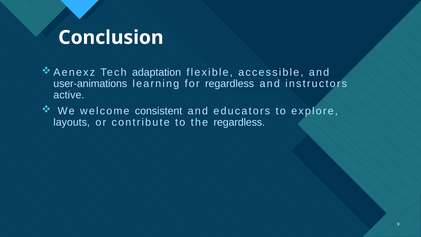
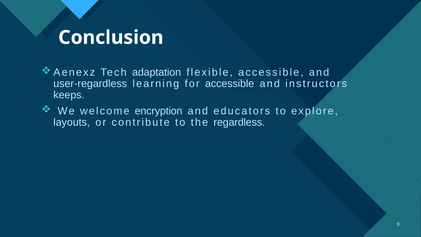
user-animations: user-animations -> user-regardless
for regardless: regardless -> accessible
active: active -> keeps
consistent: consistent -> encryption
